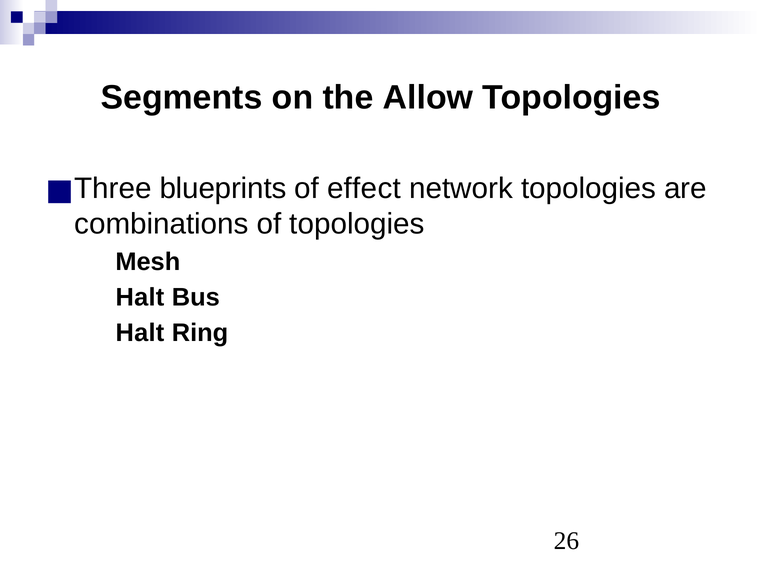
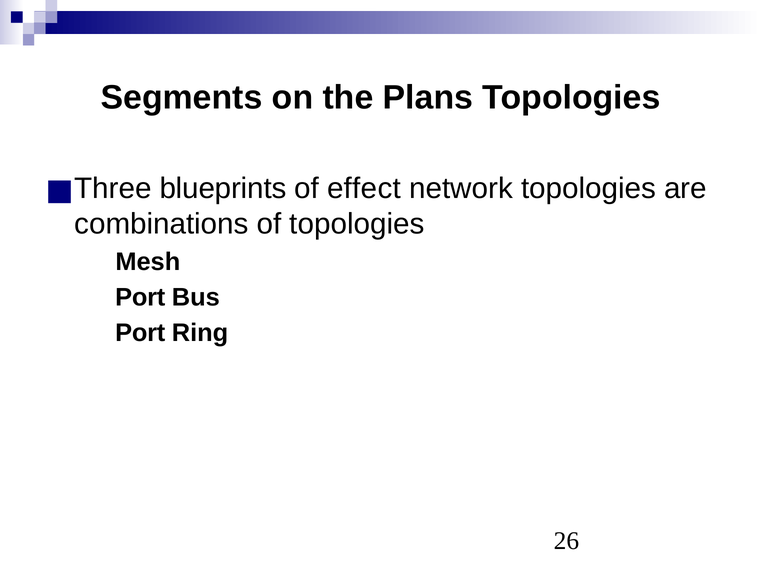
Allow: Allow -> Plans
Halt at (140, 298): Halt -> Port
Halt at (140, 333): Halt -> Port
